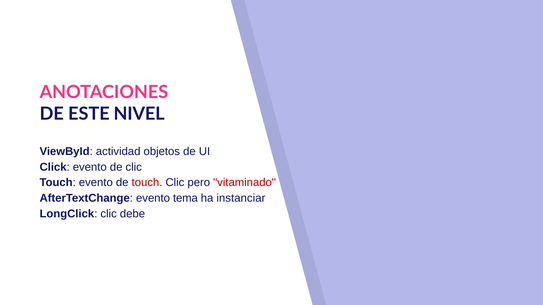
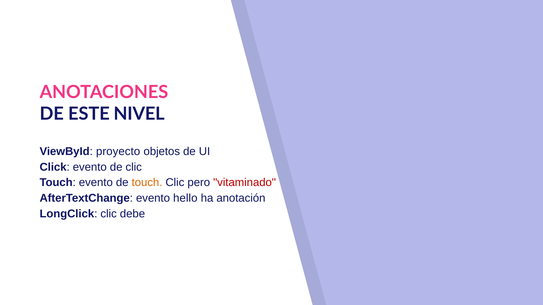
actividad: actividad -> proyecto
touch at (147, 183) colour: red -> orange
tema: tema -> hello
instanciar: instanciar -> anotación
